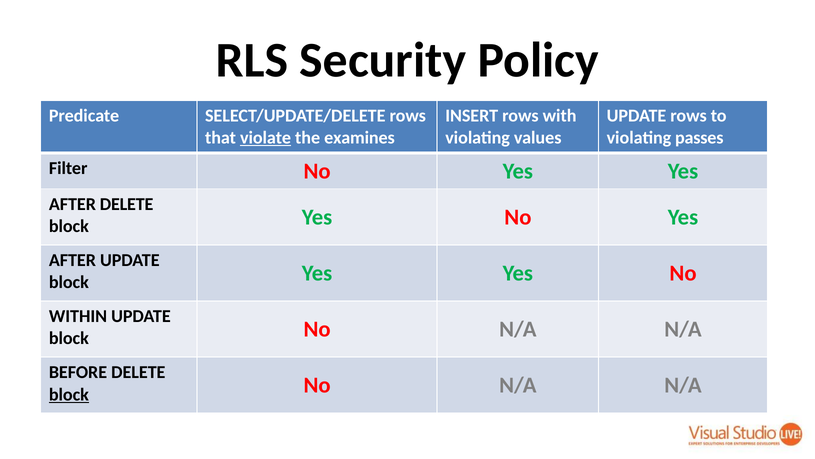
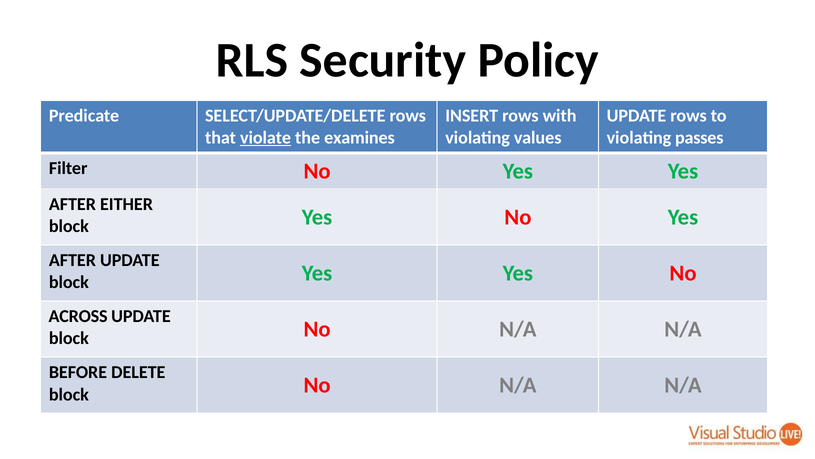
AFTER DELETE: DELETE -> EITHER
WITHIN: WITHIN -> ACROSS
block at (69, 394) underline: present -> none
